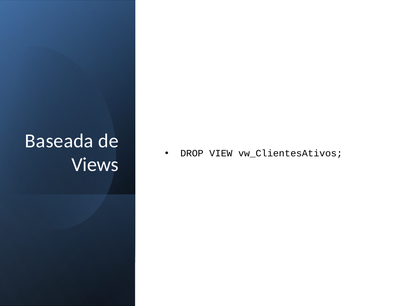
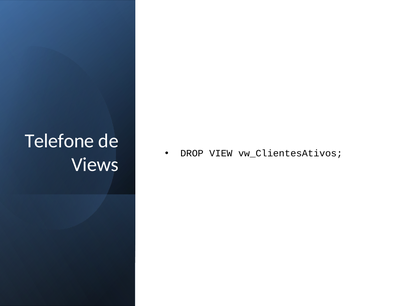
Baseada: Baseada -> Telefone
